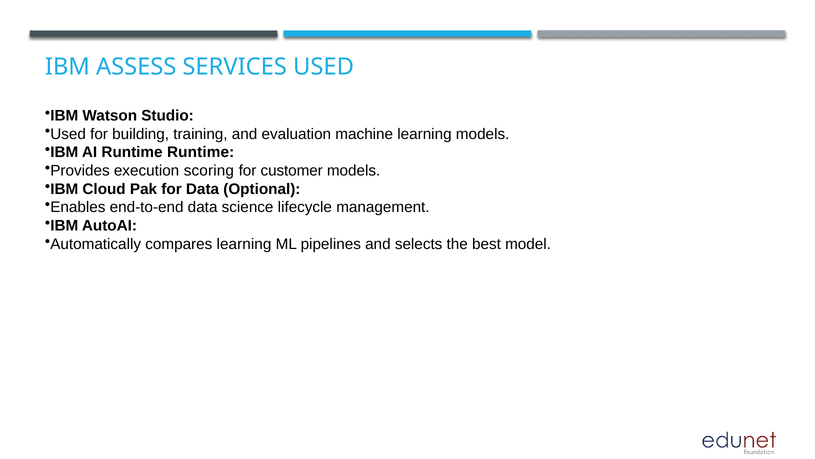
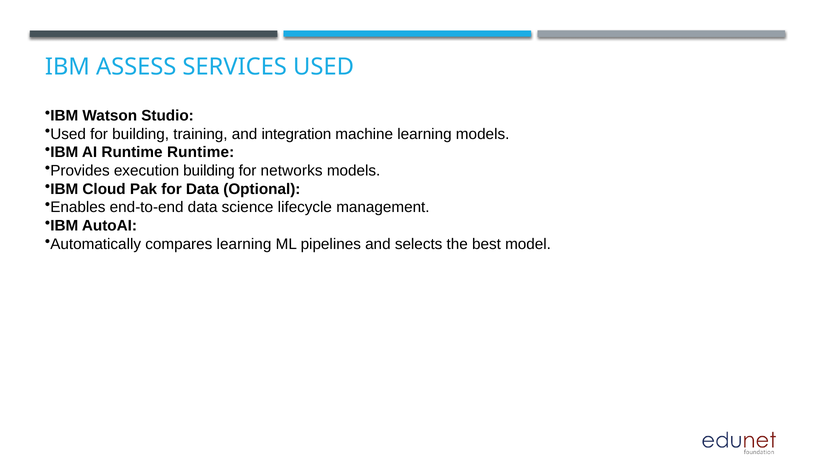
evaluation: evaluation -> integration
execution scoring: scoring -> building
customer: customer -> networks
